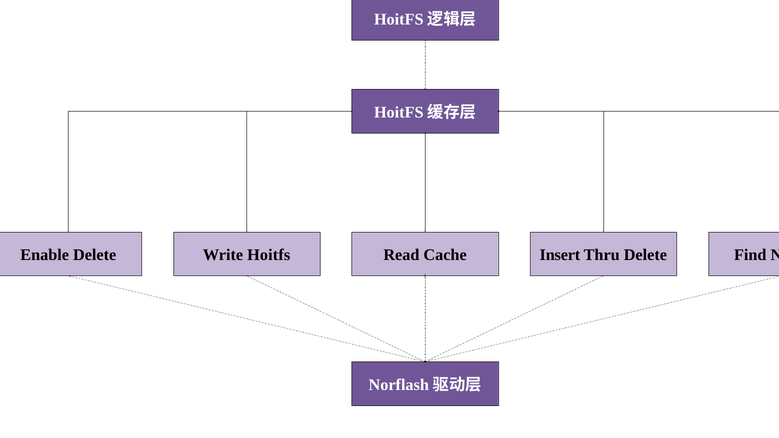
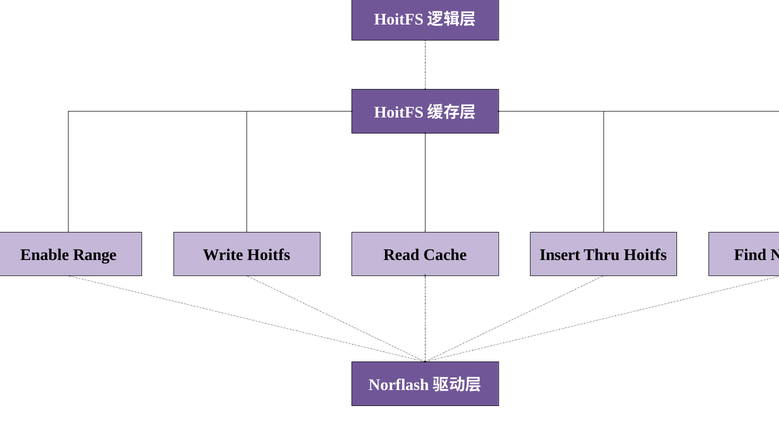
Enable Delete: Delete -> Range
Thru Delete: Delete -> Hoitfs
